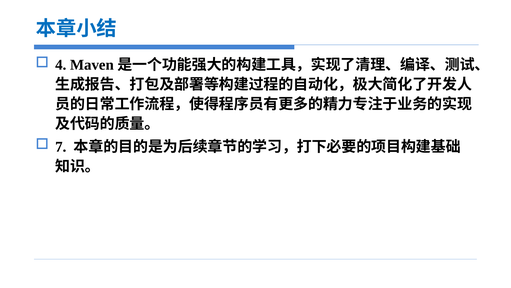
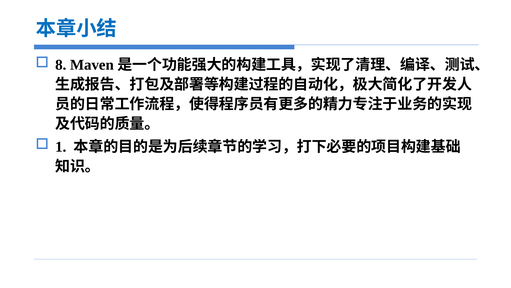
4: 4 -> 8
7: 7 -> 1
